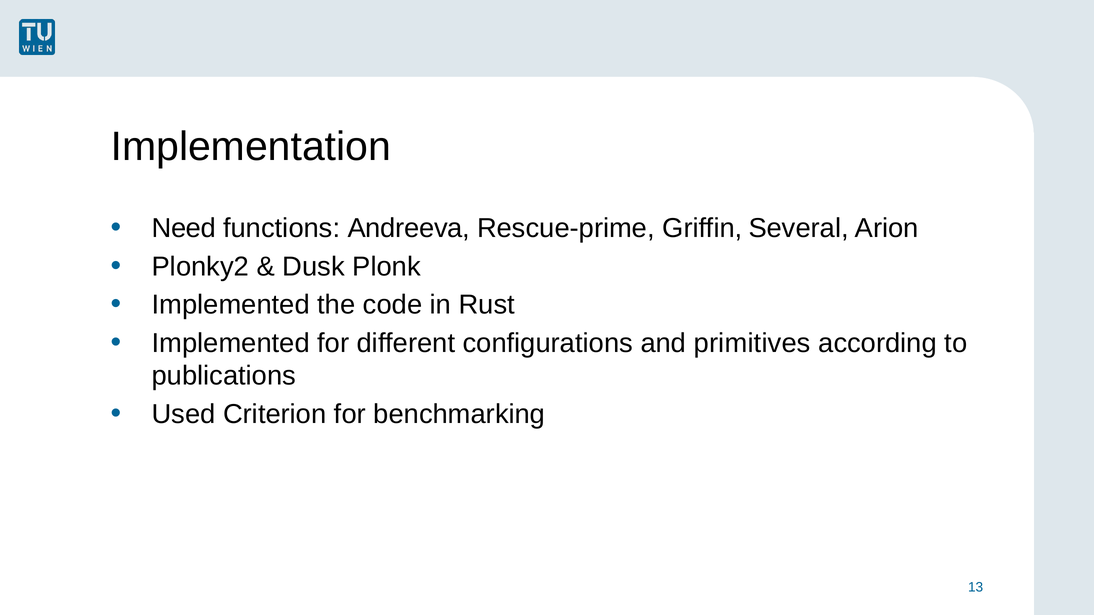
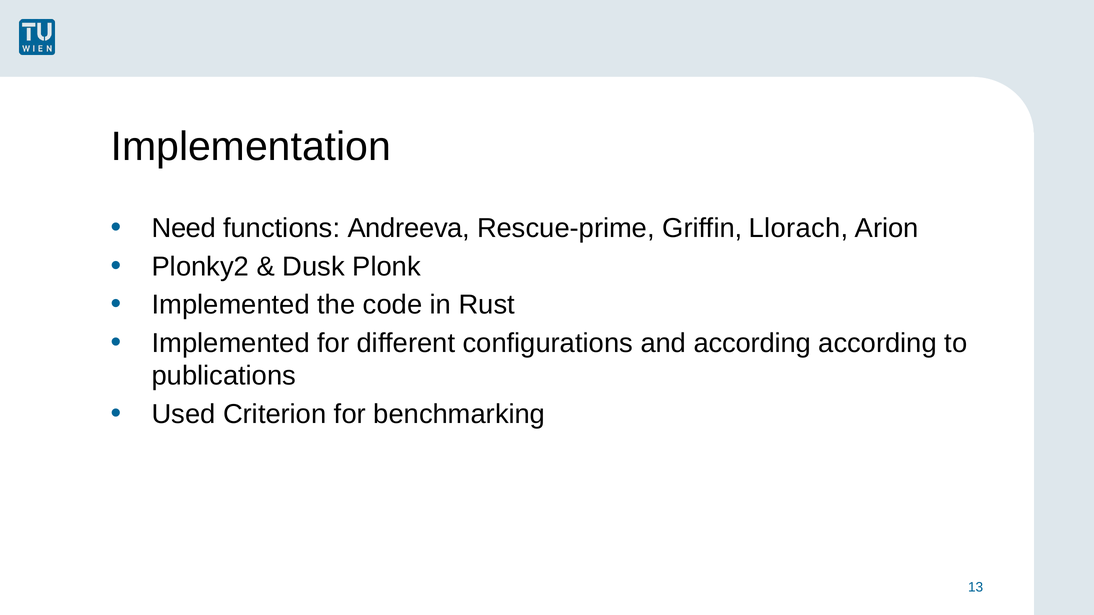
Several: Several -> Llorach
and primitives: primitives -> according
